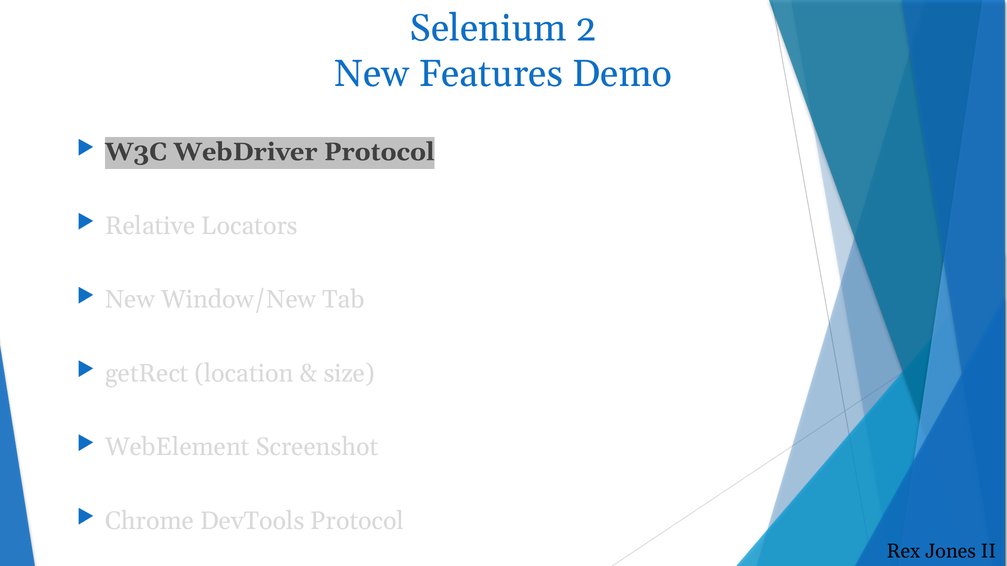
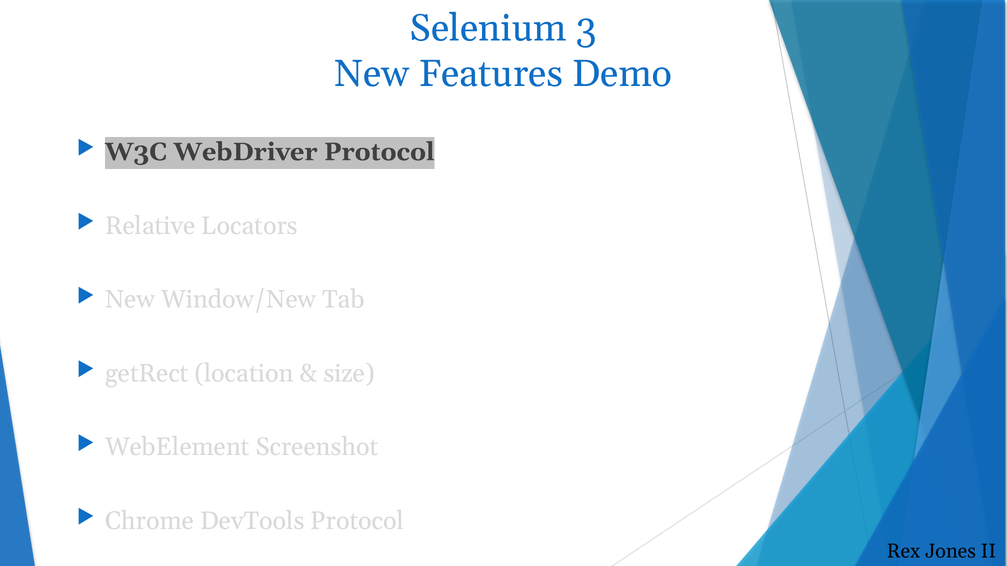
2: 2 -> 3
